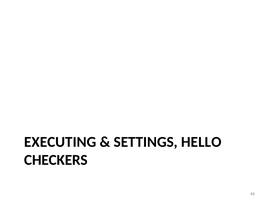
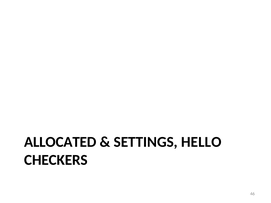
EXECUTING: EXECUTING -> ALLOCATED
